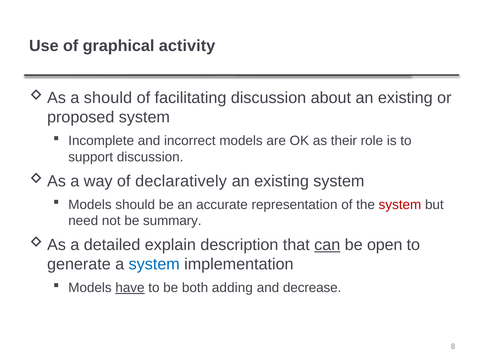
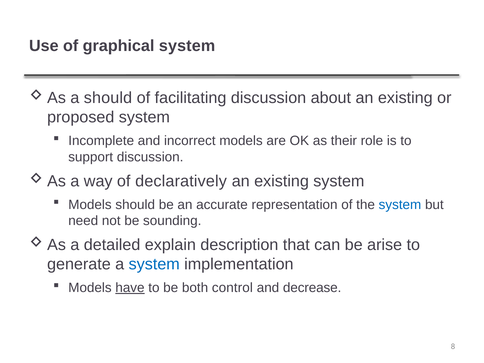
graphical activity: activity -> system
system at (400, 205) colour: red -> blue
summary: summary -> sounding
can underline: present -> none
open: open -> arise
adding: adding -> control
